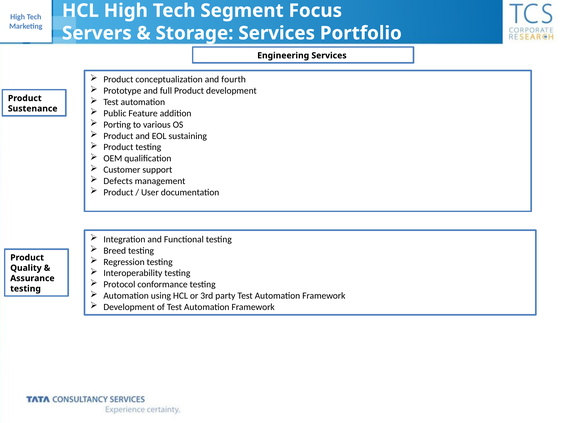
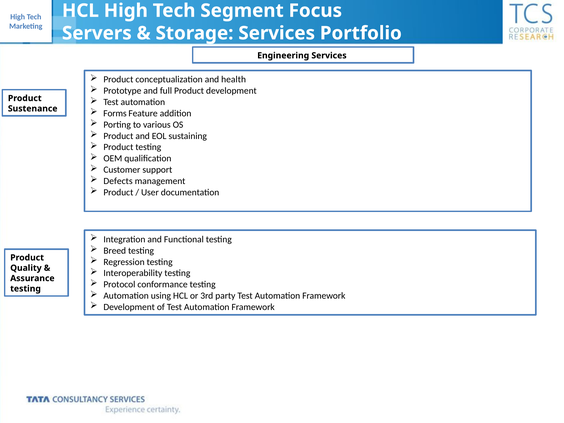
fourth: fourth -> health
Public: Public -> Forms
